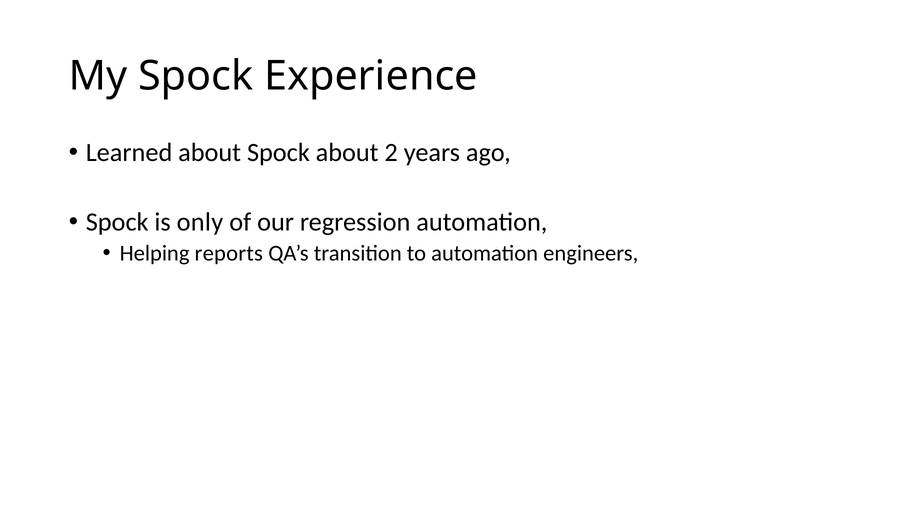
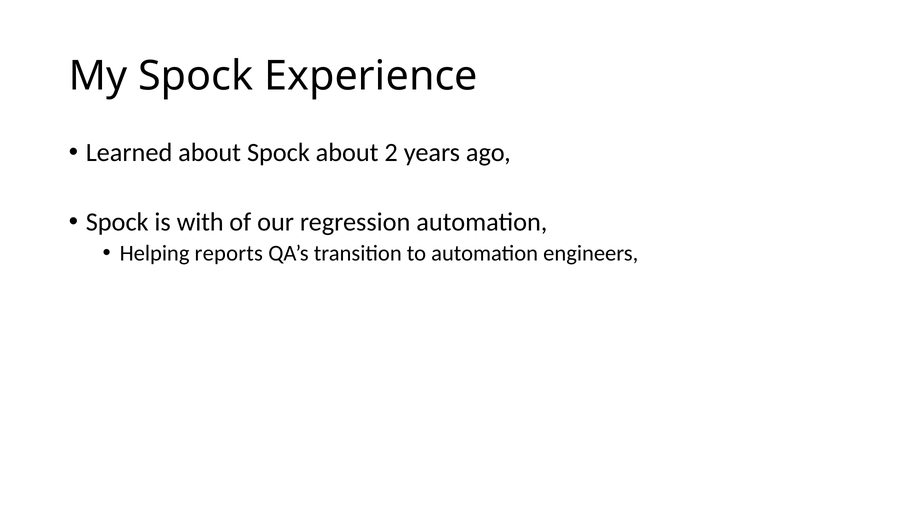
only: only -> with
